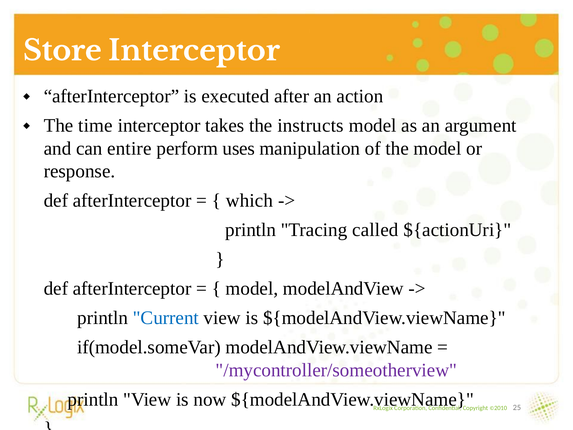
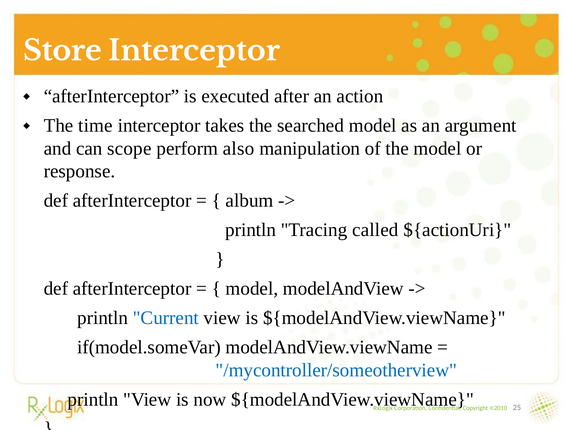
instructs: instructs -> searched
entire: entire -> scope
uses: uses -> also
which: which -> album
/mycontroller/someotherview colour: purple -> blue
